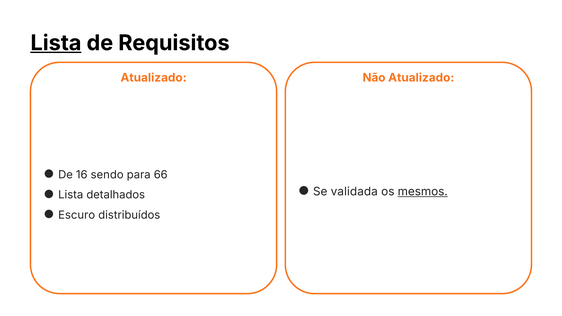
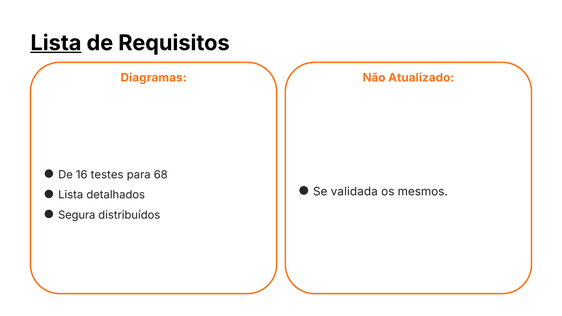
Atualizado at (154, 78): Atualizado -> Diagramas
sendo: sendo -> testes
66: 66 -> 68
mesmos underline: present -> none
Escuro: Escuro -> Segura
